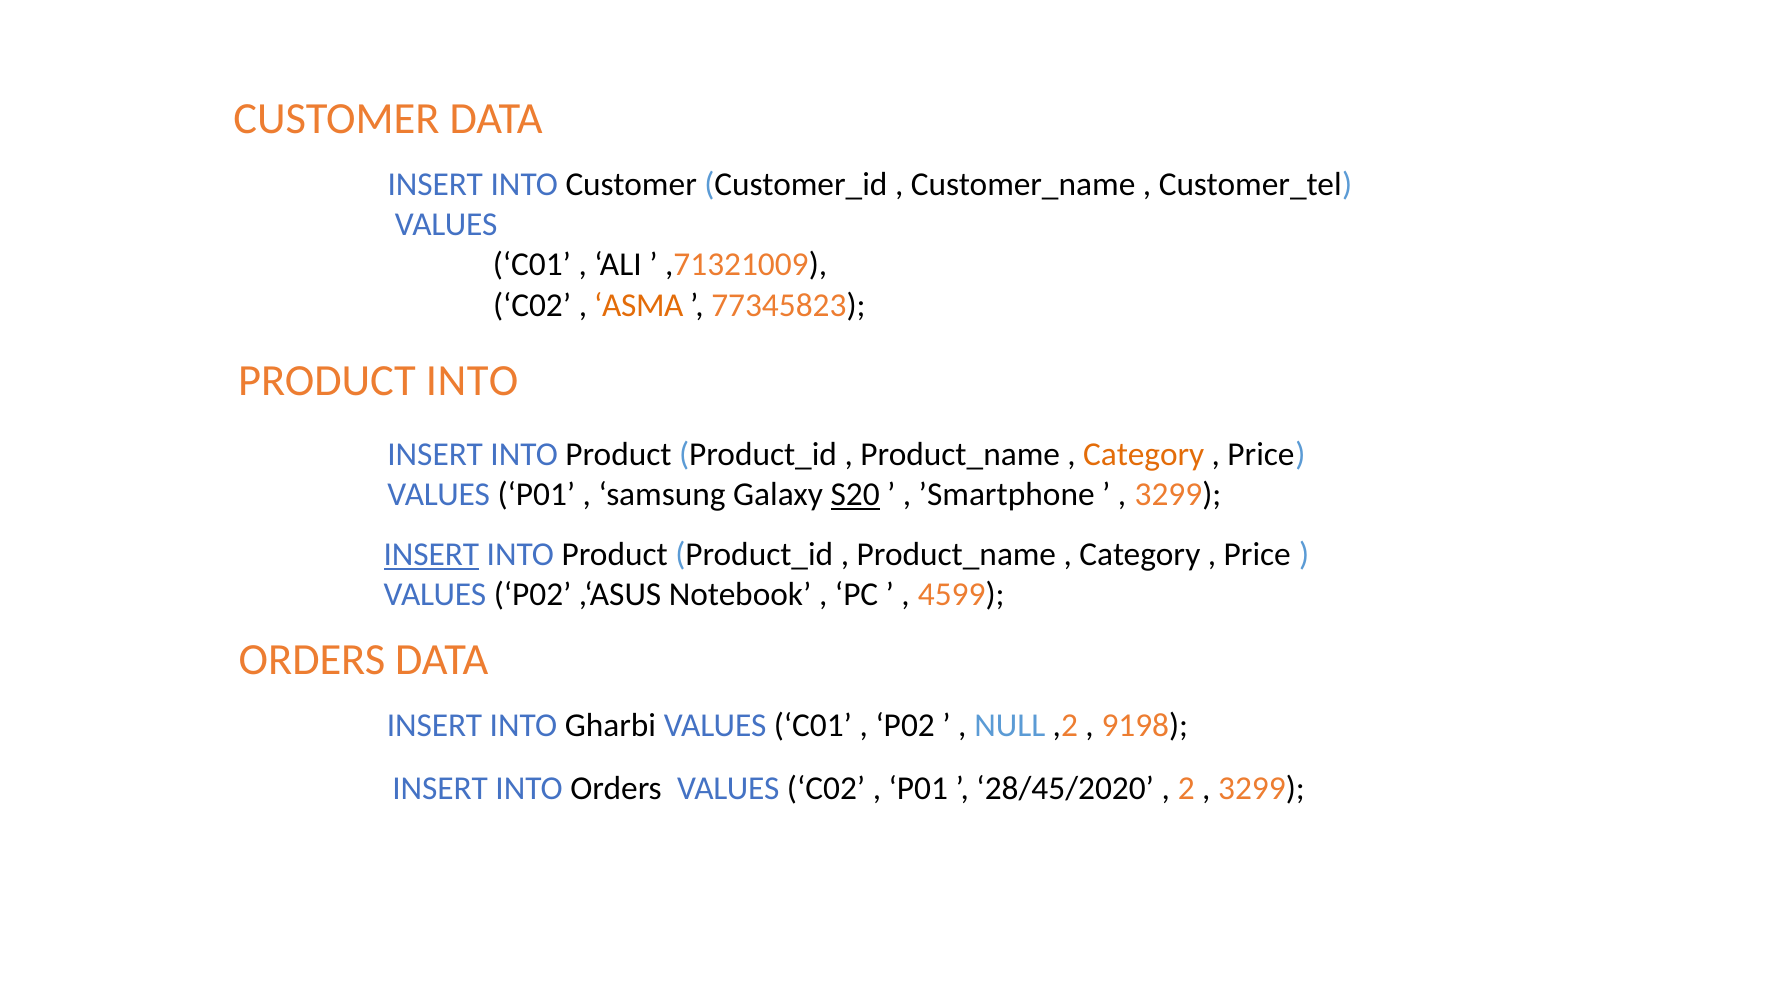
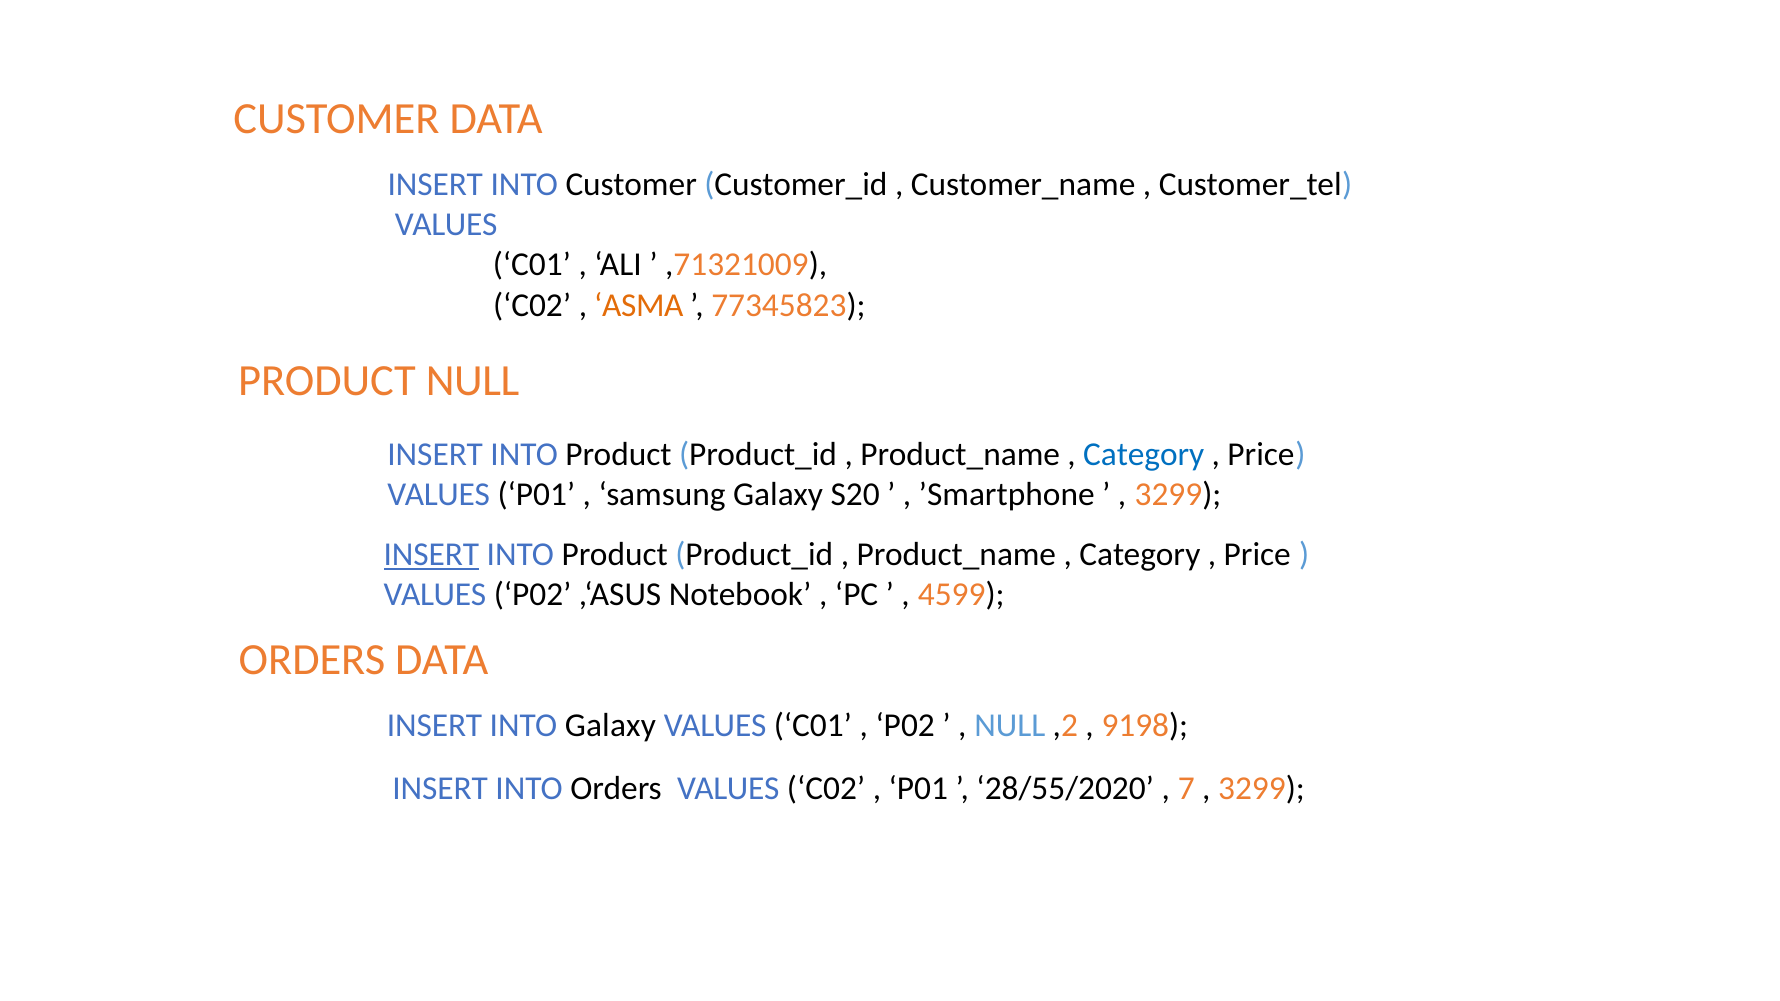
PRODUCT INTO: INTO -> NULL
Category at (1144, 455) colour: orange -> blue
S20 underline: present -> none
INTO Gharbi: Gharbi -> Galaxy
28/45/2020: 28/45/2020 -> 28/55/2020
2: 2 -> 7
